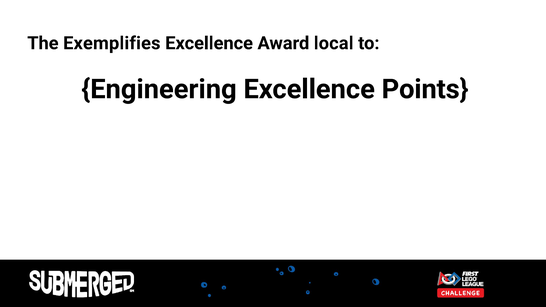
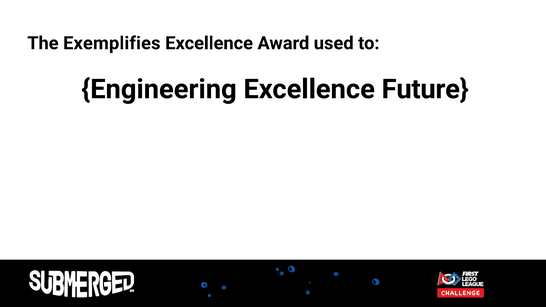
local: local -> used
Points: Points -> Future
